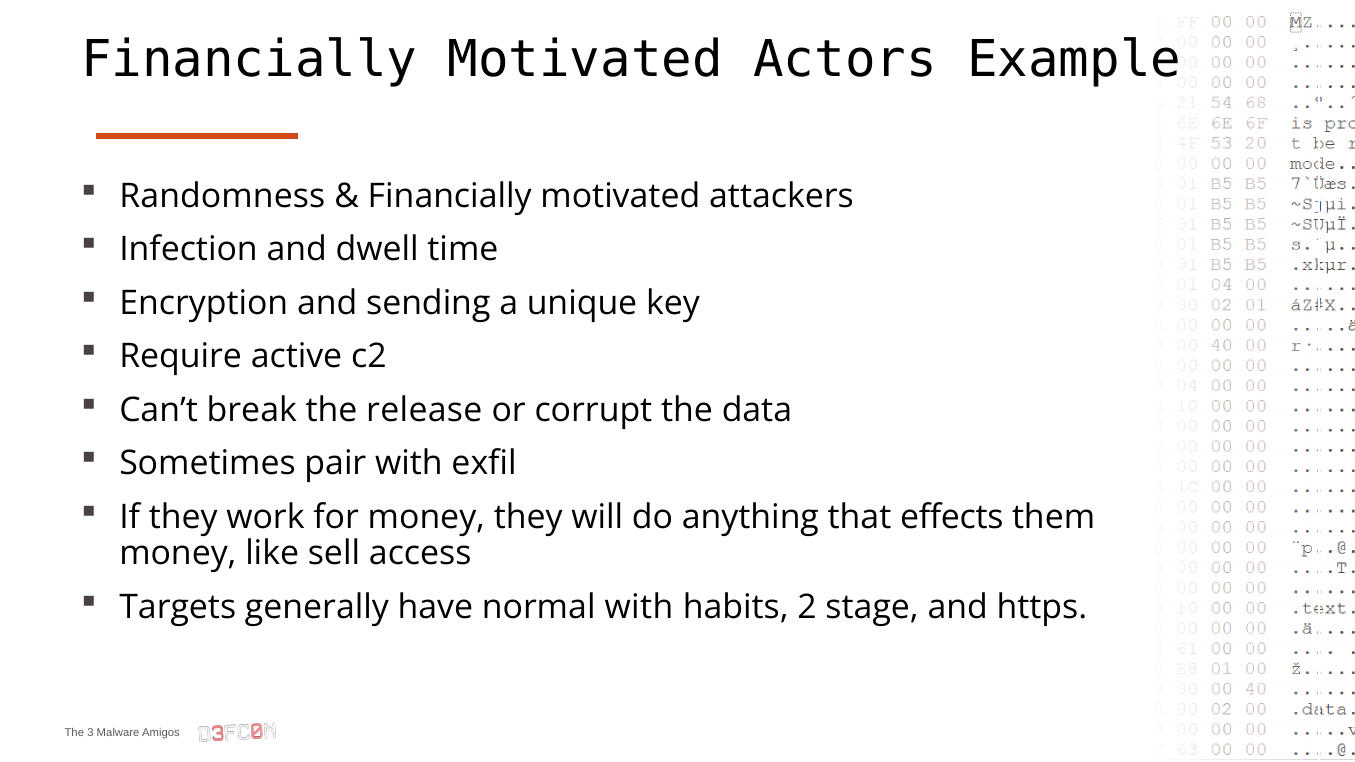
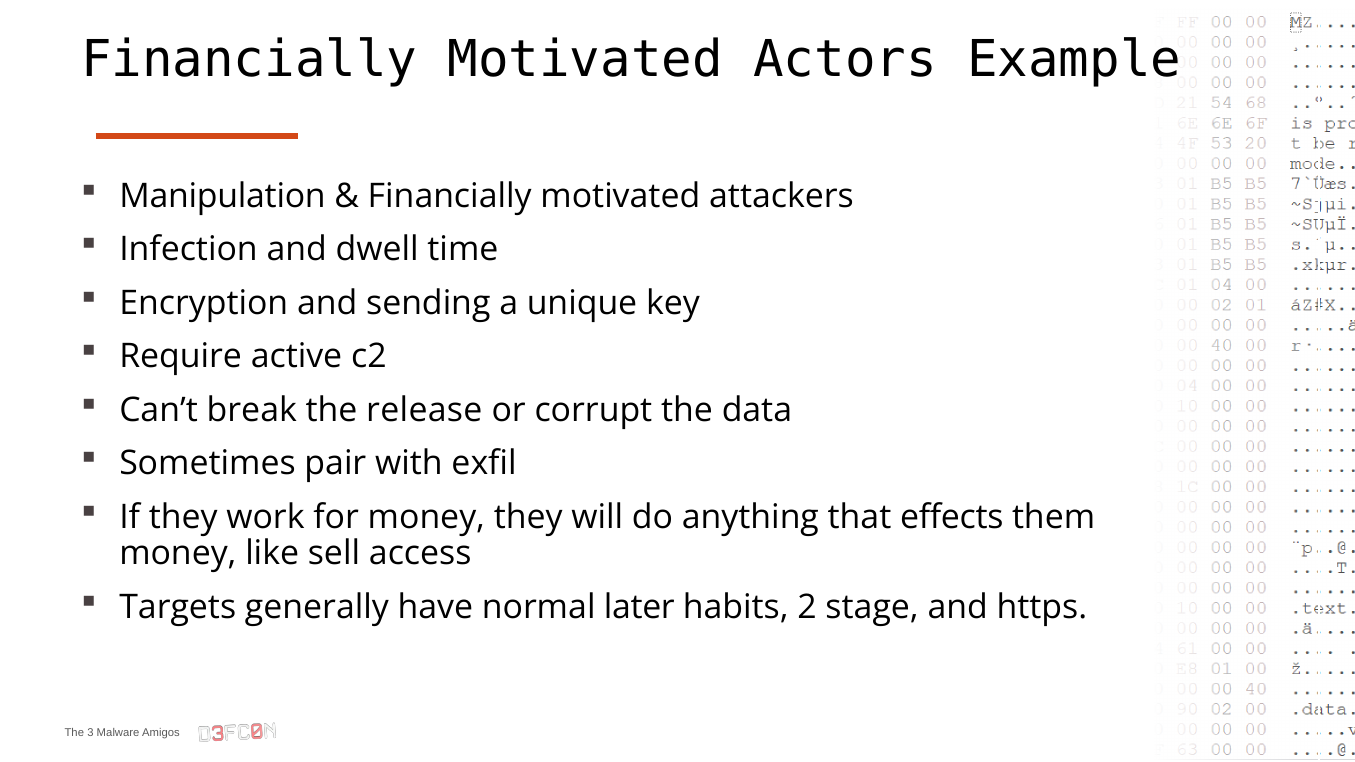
Randomness: Randomness -> Manipulation
normal with: with -> later
